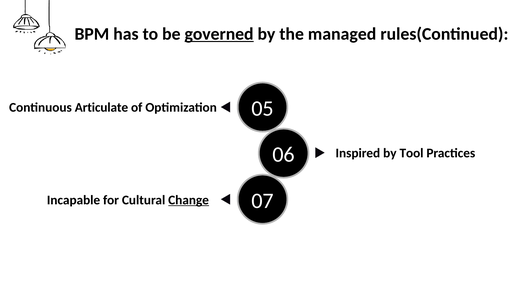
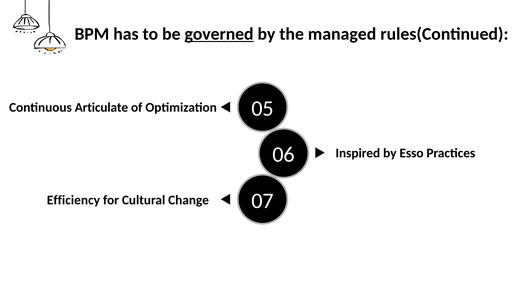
Tool: Tool -> Esso
Incapable: Incapable -> Efficiency
Change underline: present -> none
